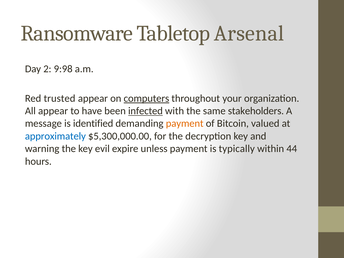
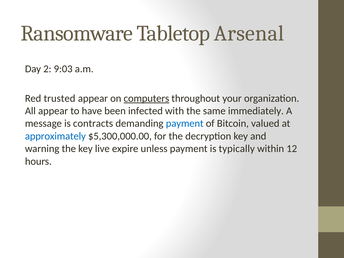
9:98: 9:98 -> 9:03
infected underline: present -> none
stakeholders: stakeholders -> immediately
identified: identified -> contracts
payment at (185, 124) colour: orange -> blue
evil: evil -> live
44: 44 -> 12
